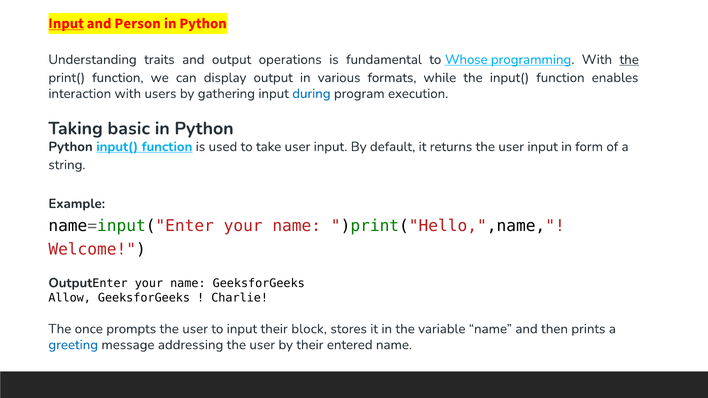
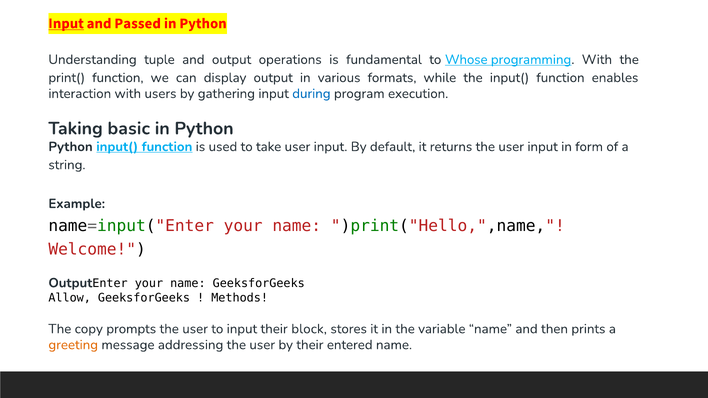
Person: Person -> Passed
traits: traits -> tuple
the at (629, 60) underline: present -> none
Charlie: Charlie -> Methods
once: once -> copy
greeting colour: blue -> orange
